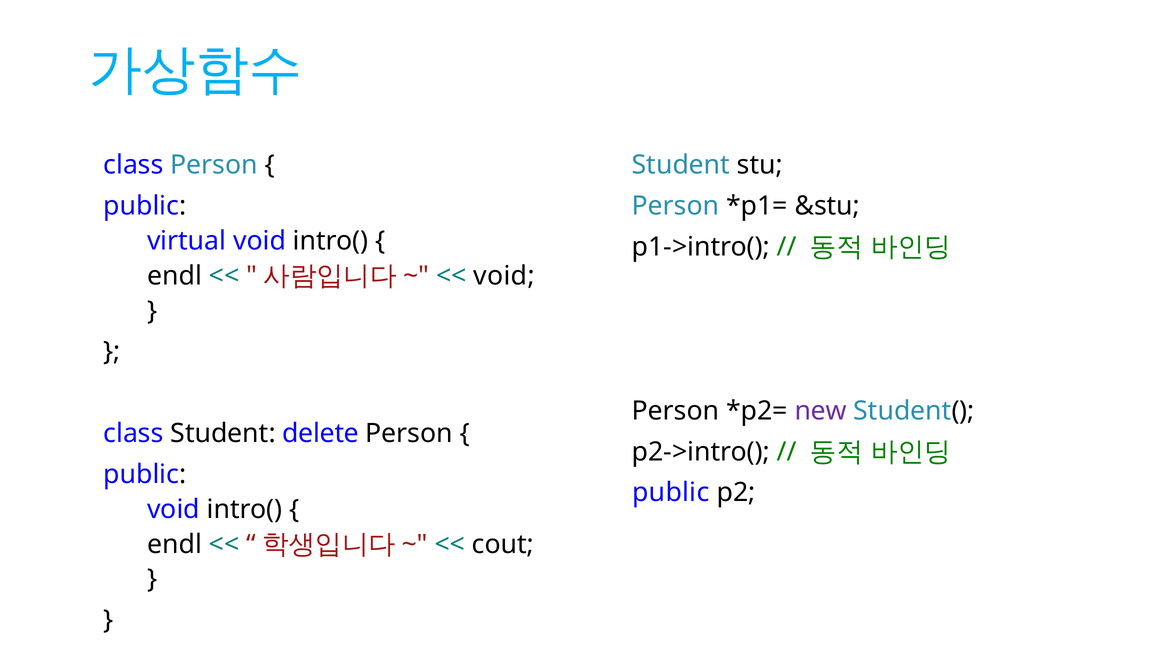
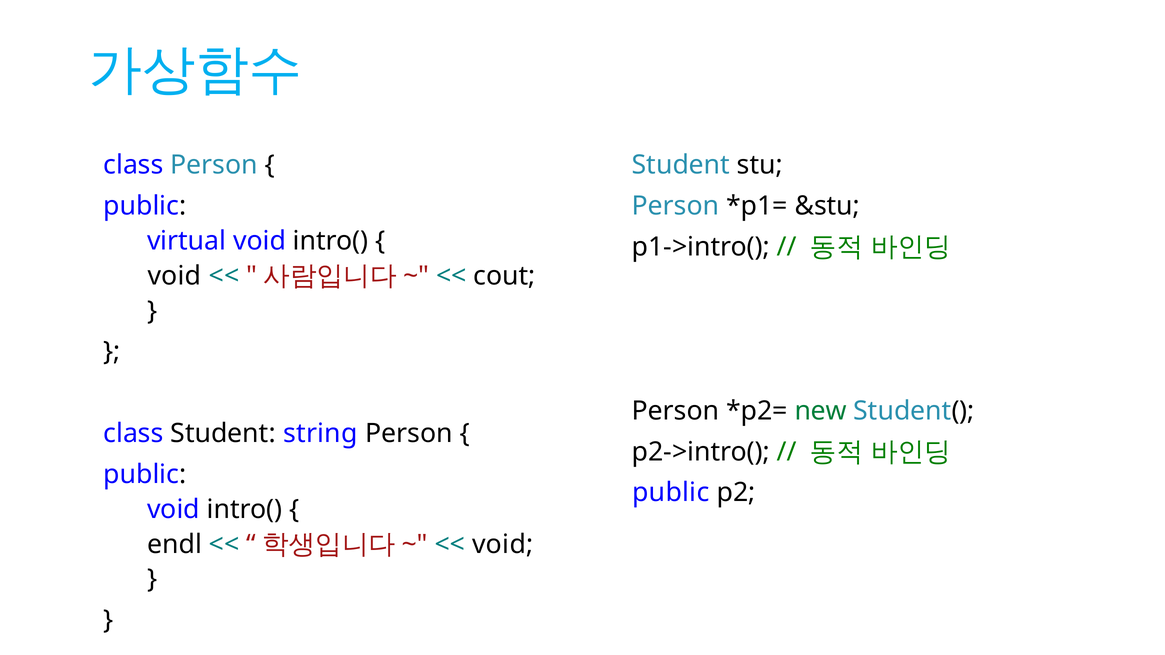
endl at (175, 276): endl -> void
void at (504, 276): void -> cout
new colour: purple -> green
delete: delete -> string
cout at (503, 544): cout -> void
